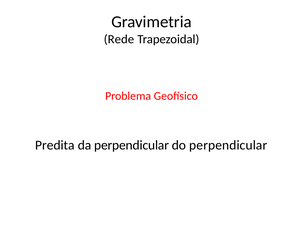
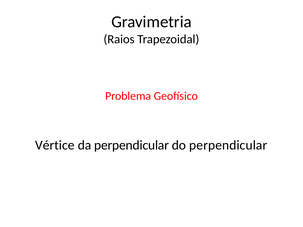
Rede: Rede -> Raios
Predita: Predita -> Vértice
